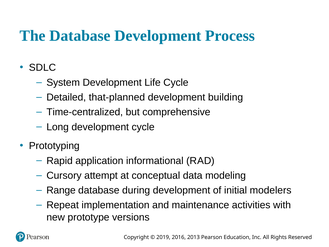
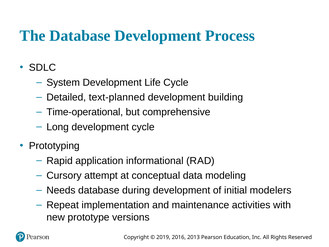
that-planned: that-planned -> text-planned
Time-centralized: Time-centralized -> Time-operational
Range: Range -> Needs
